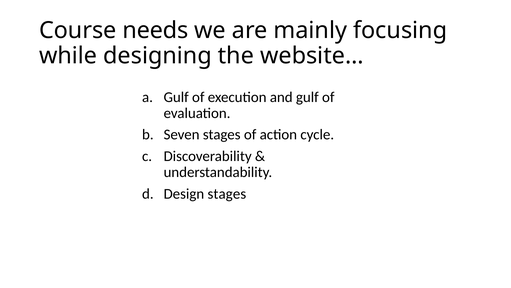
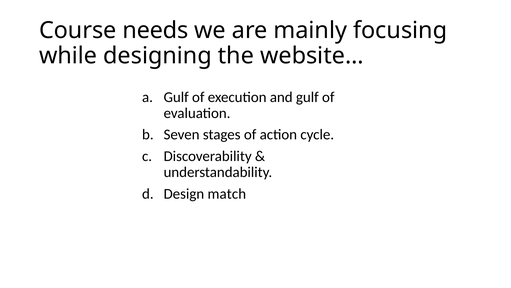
Design stages: stages -> match
